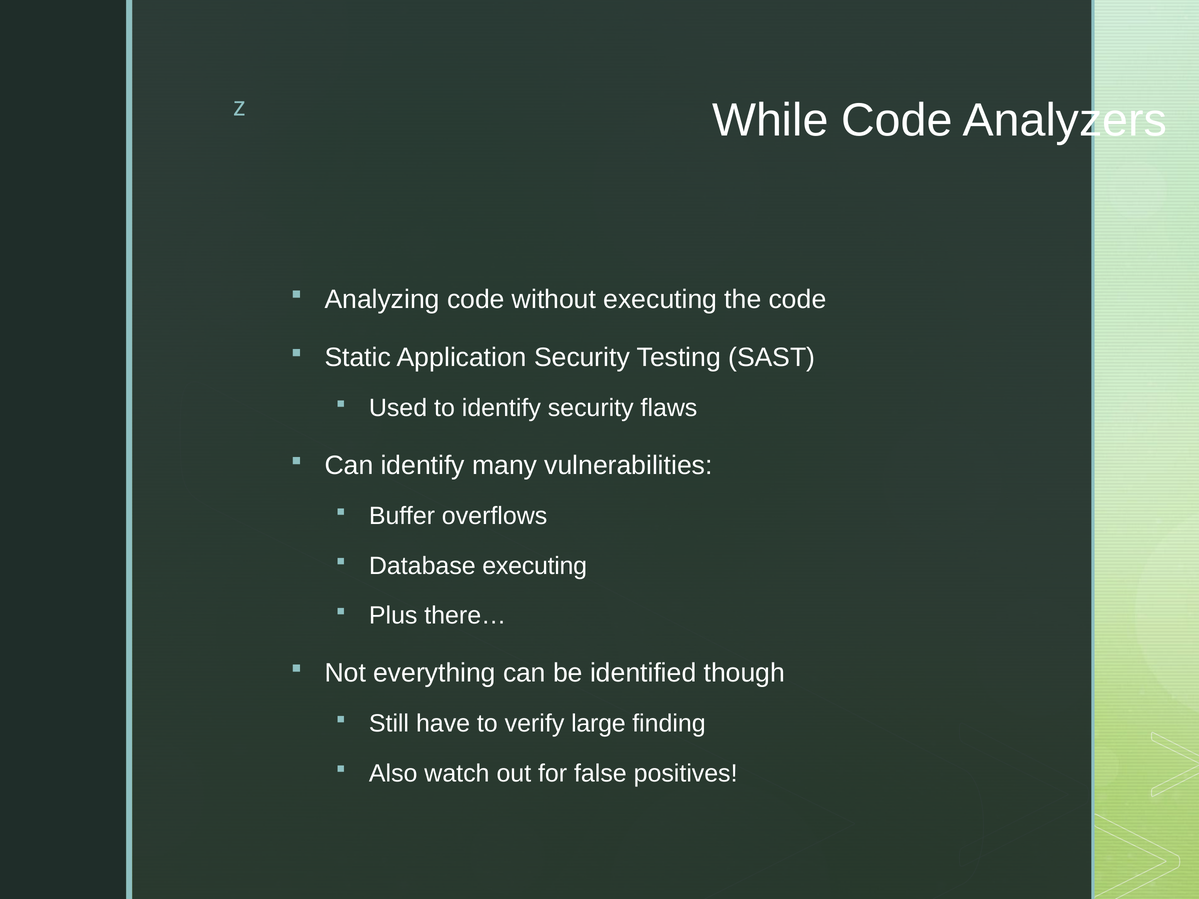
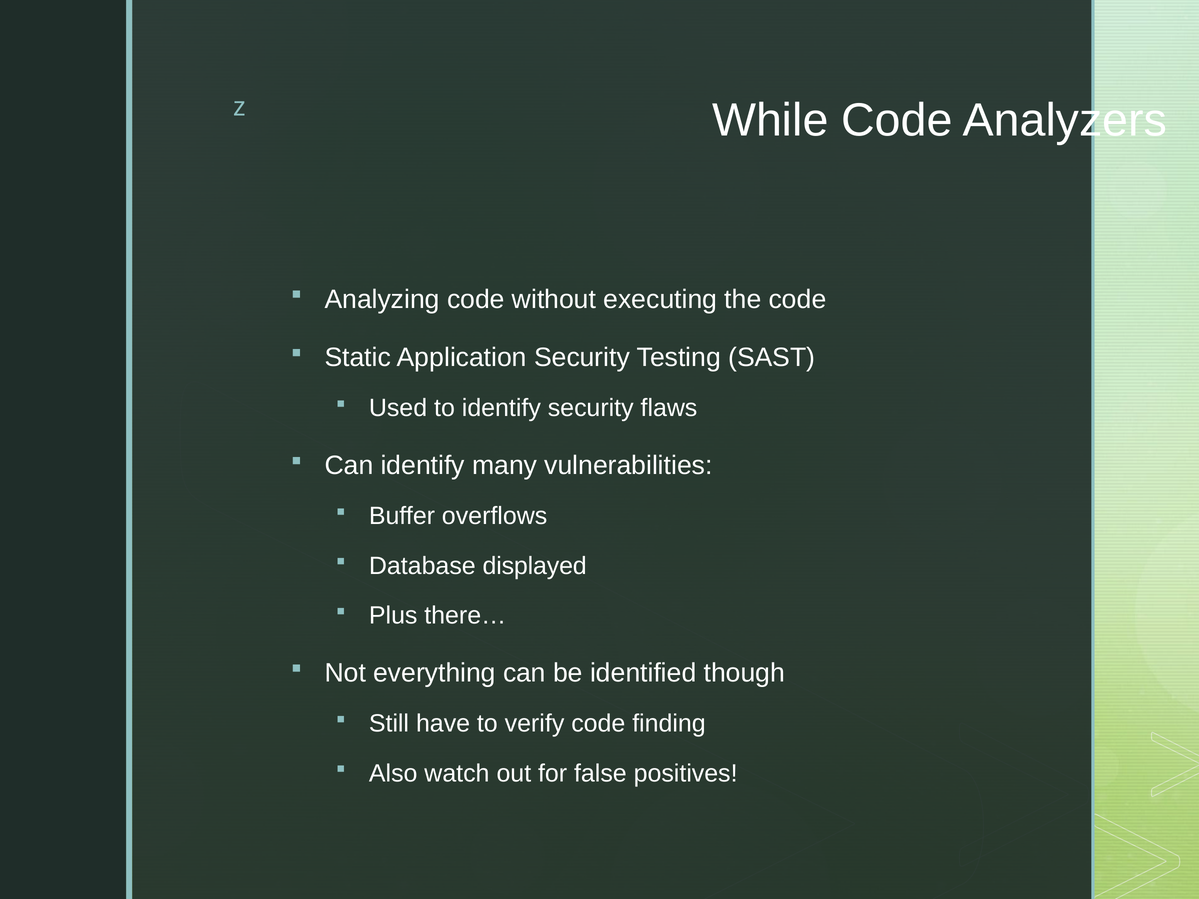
Database executing: executing -> displayed
verify large: large -> code
